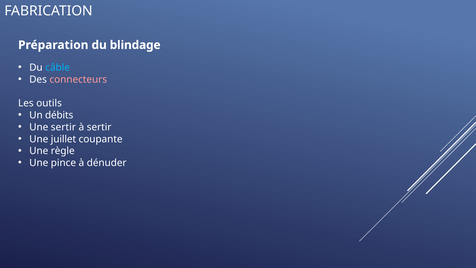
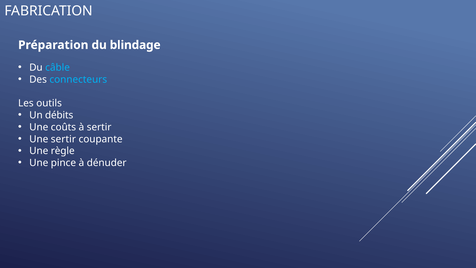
connecteurs colour: pink -> light blue
Une sertir: sertir -> coûts
Une juillet: juillet -> sertir
